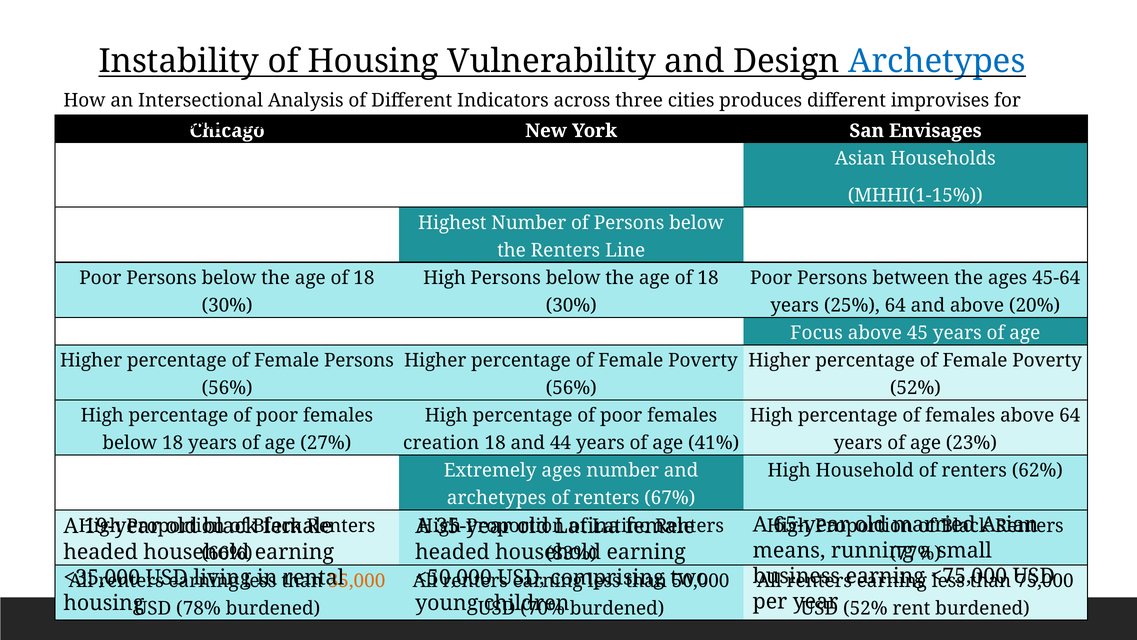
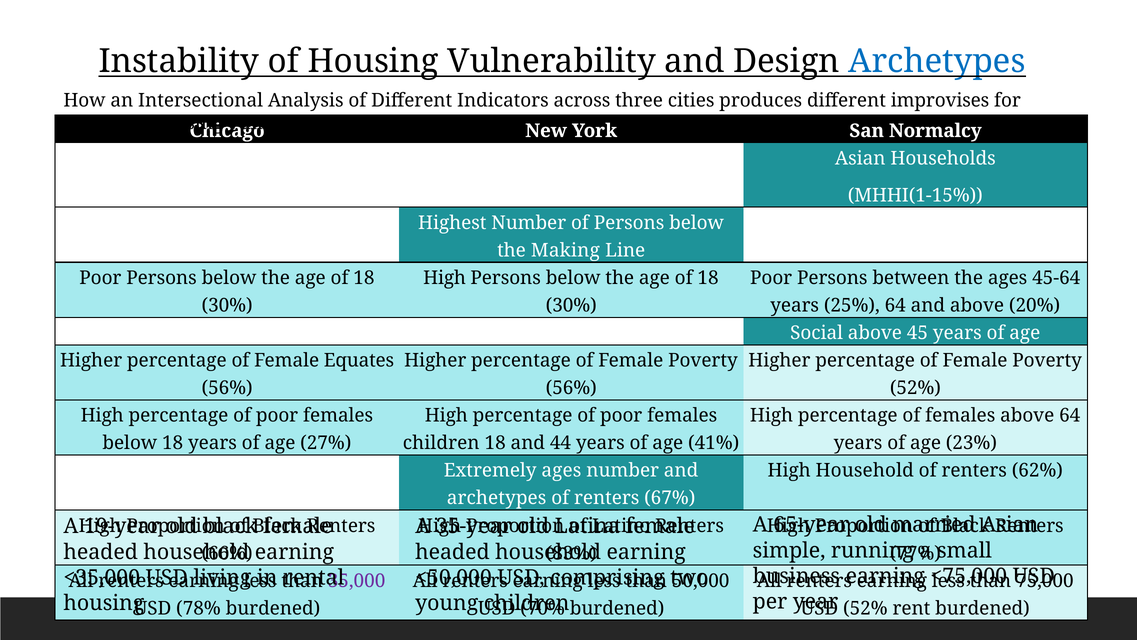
Envisages: Envisages -> Normalcy
the Renters: Renters -> Making
Focus: Focus -> Social
Female Persons: Persons -> Equates
creation at (441, 443): creation -> children
means: means -> simple
35,000 colour: orange -> purple
